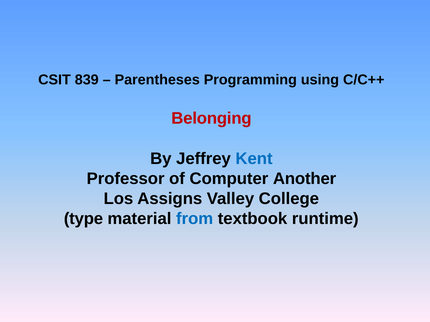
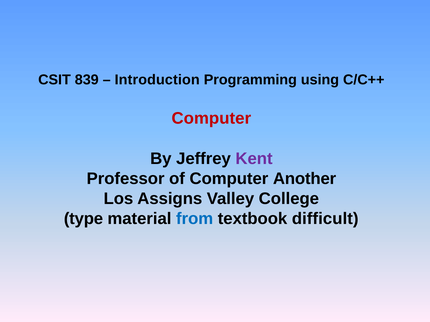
Parentheses: Parentheses -> Introduction
Belonging at (211, 119): Belonging -> Computer
Kent colour: blue -> purple
runtime: runtime -> difficult
